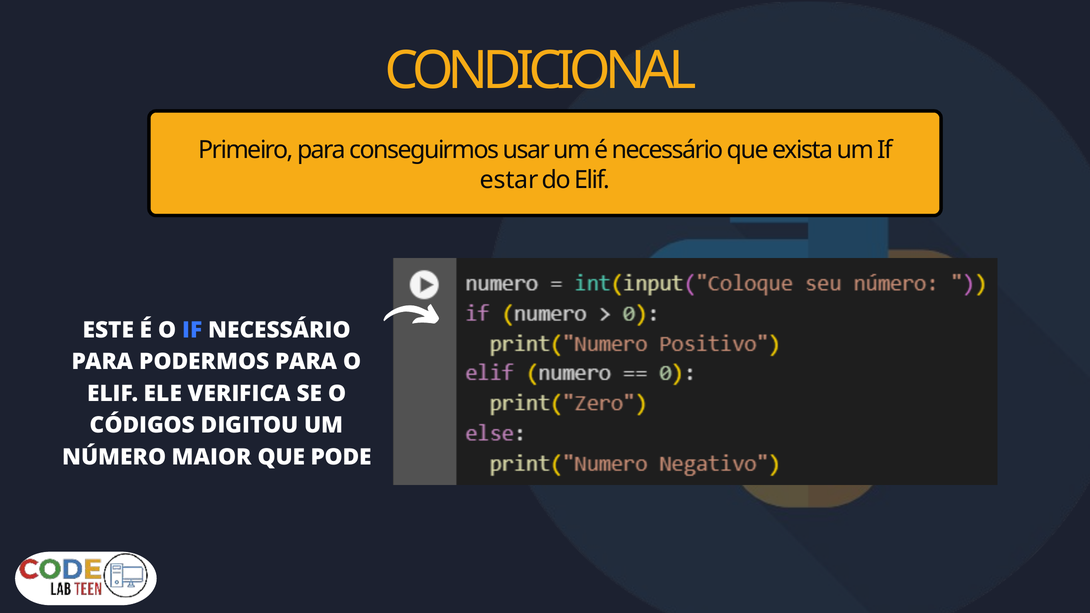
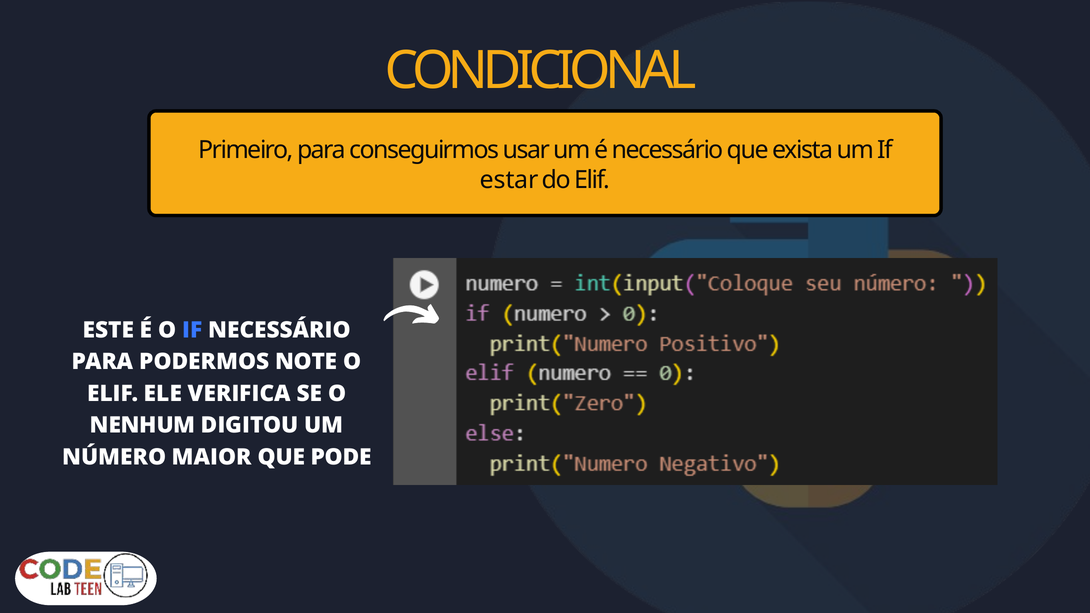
PODERMOS PARA: PARA -> NOTE
CÓDIGOS: CÓDIGOS -> NENHUM
